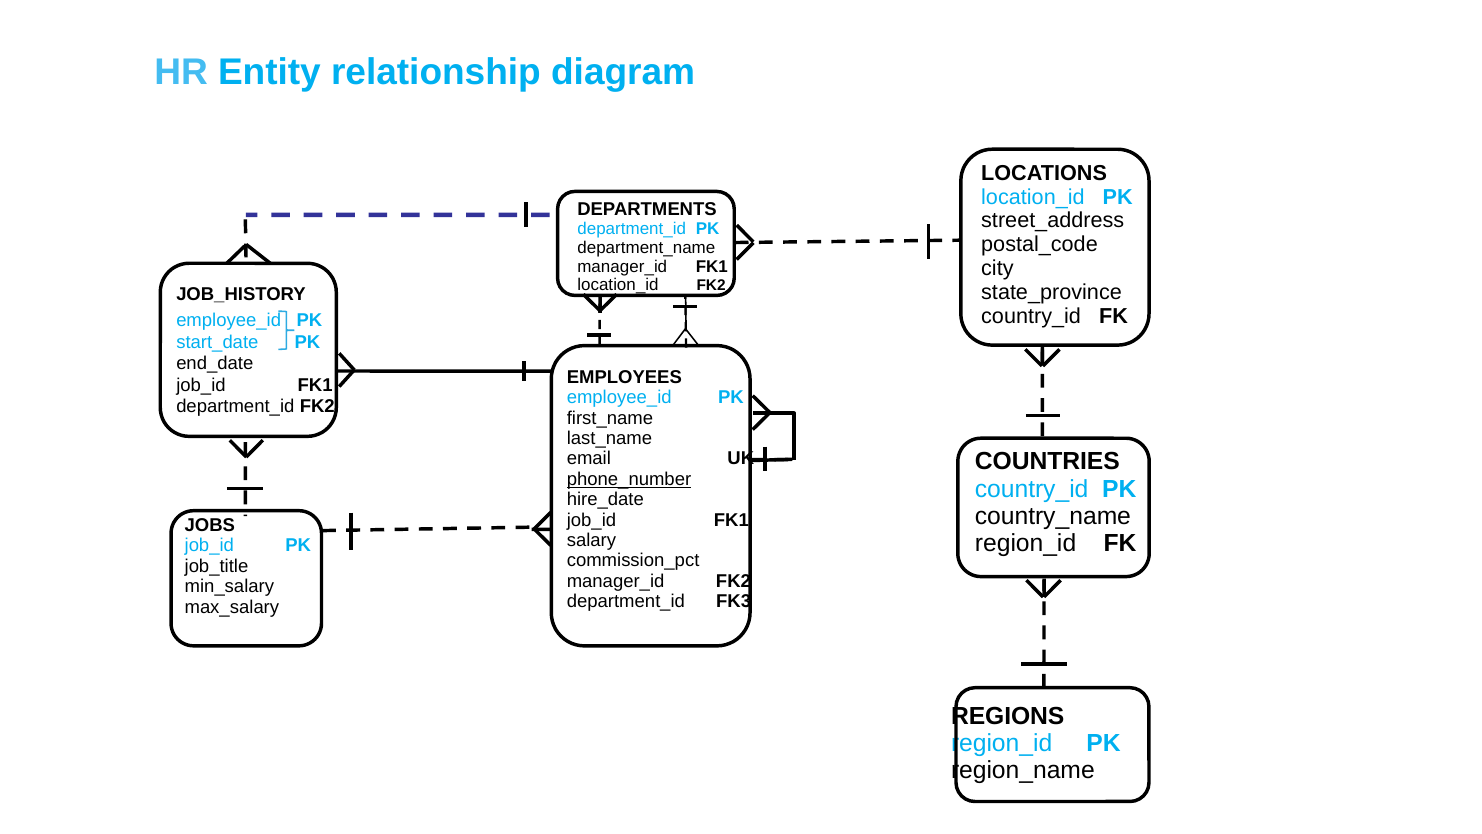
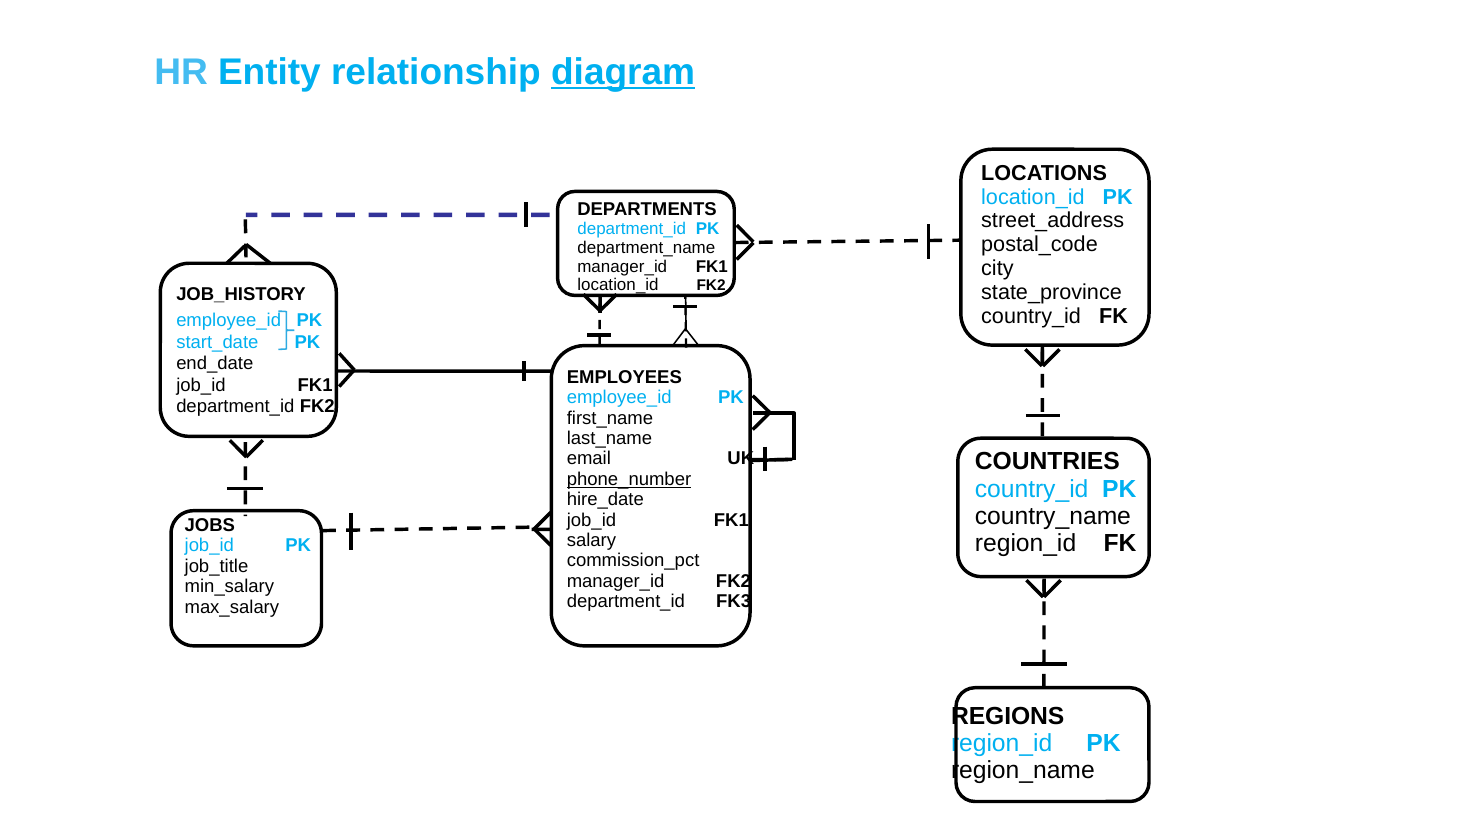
diagram underline: none -> present
